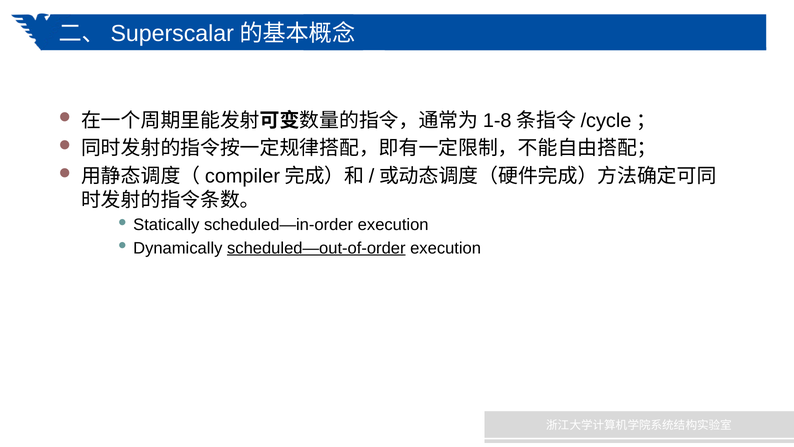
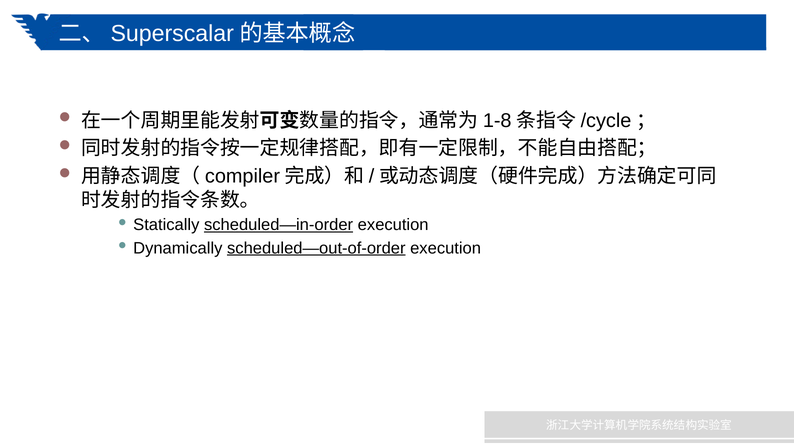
scheduled—in-order underline: none -> present
